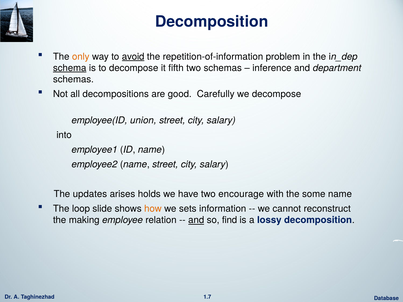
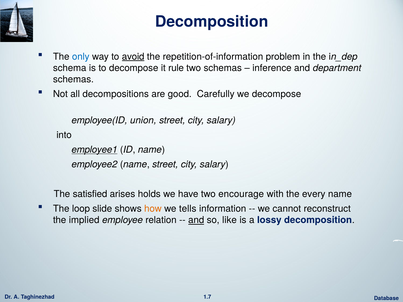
only colour: orange -> blue
schema underline: present -> none
fifth: fifth -> rule
employee1 underline: none -> present
updates: updates -> satisfied
some: some -> every
sets: sets -> tells
making: making -> implied
find: find -> like
